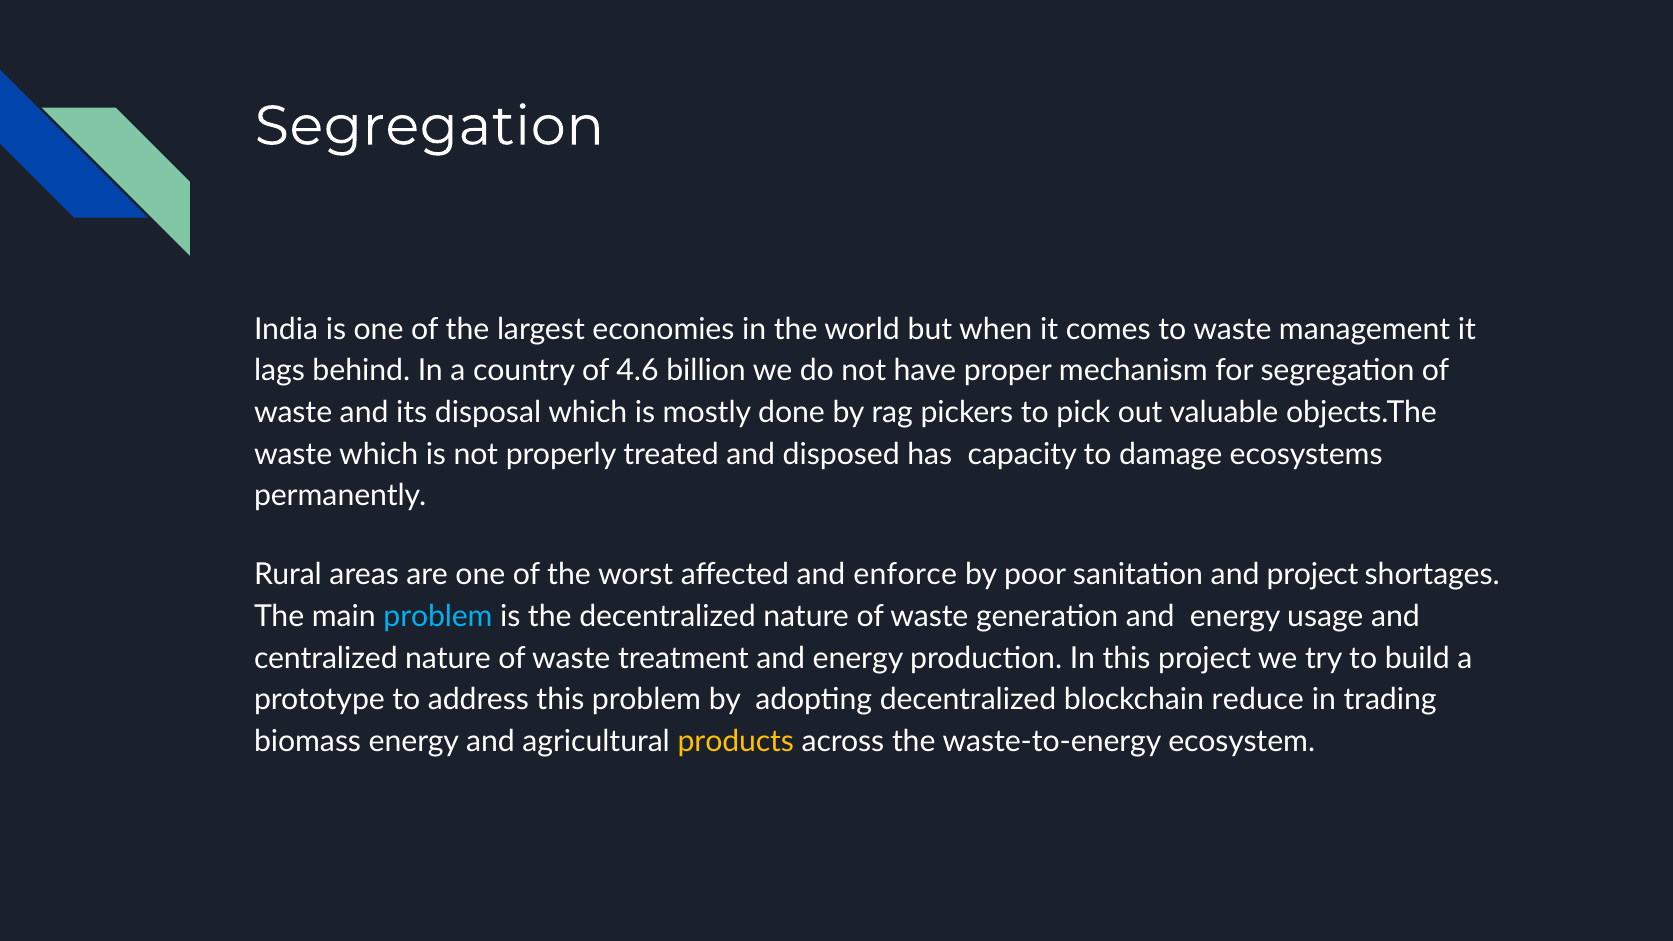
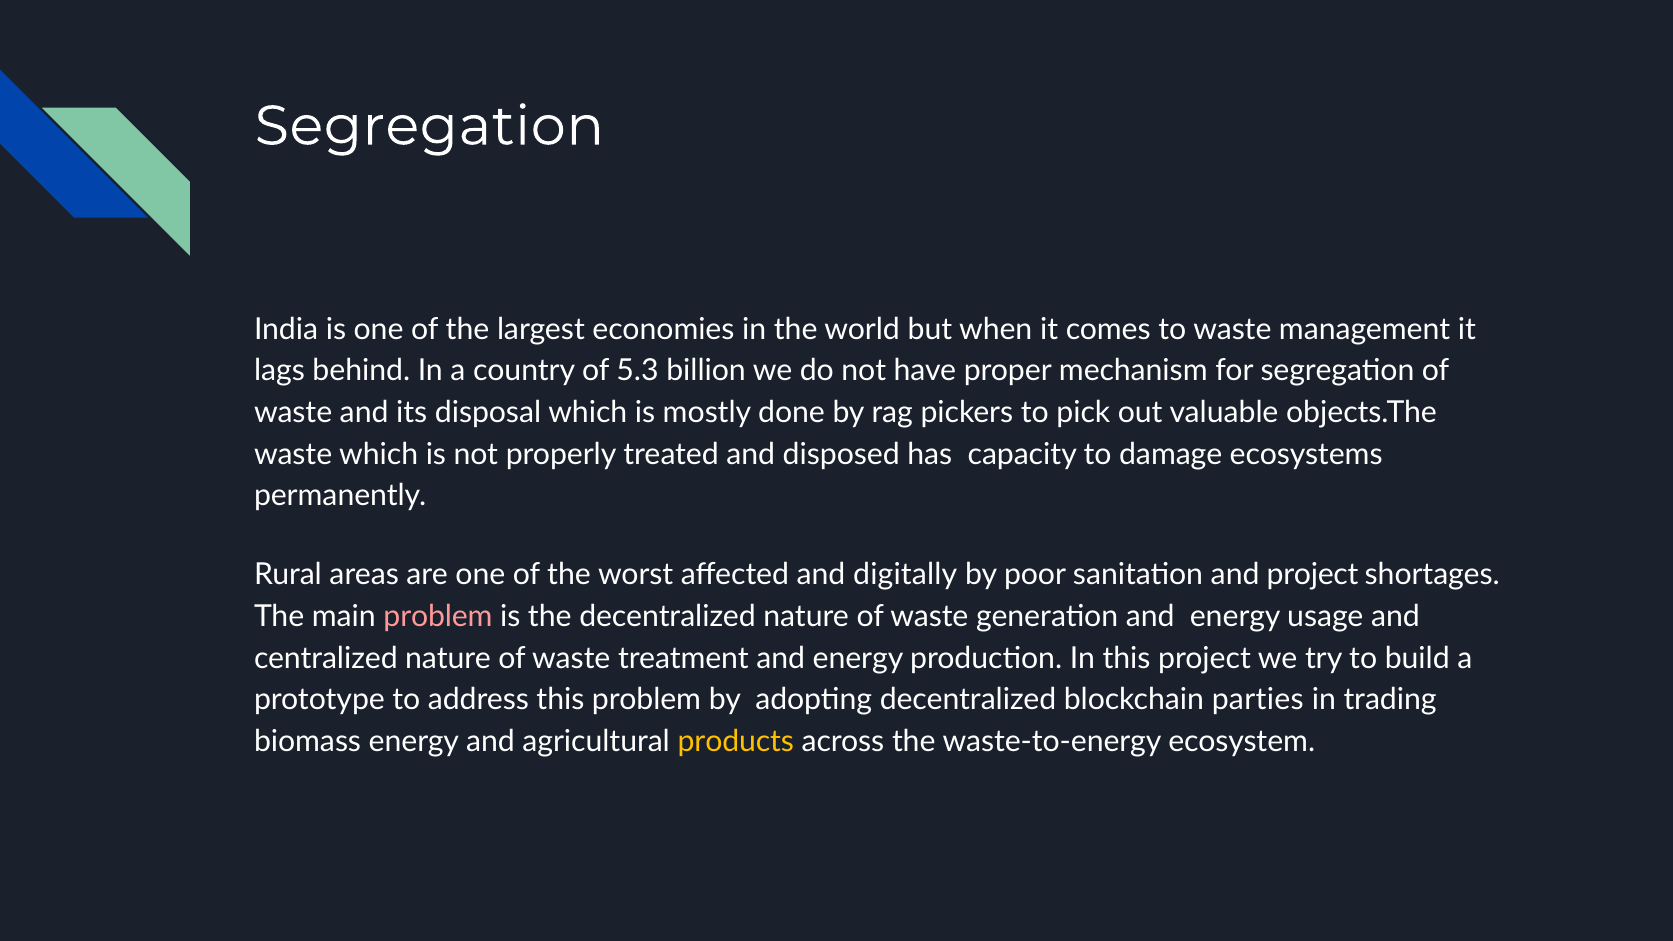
4.6: 4.6 -> 5.3
enforce: enforce -> digitally
problem at (438, 616) colour: light blue -> pink
reduce: reduce -> parties
